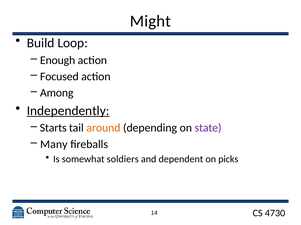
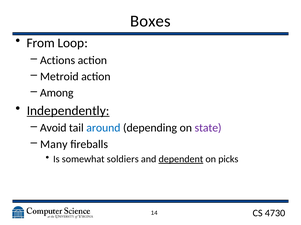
Might: Might -> Boxes
Build: Build -> From
Enough: Enough -> Actions
Focused: Focused -> Metroid
Starts: Starts -> Avoid
around colour: orange -> blue
dependent underline: none -> present
